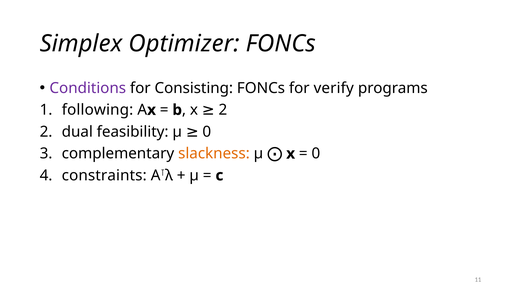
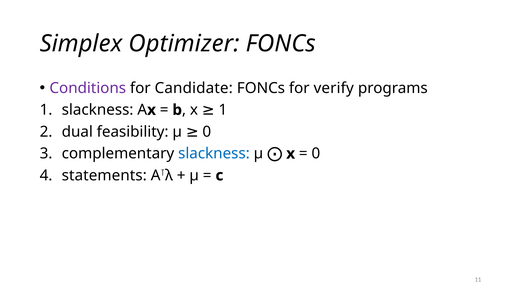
Consisting: Consisting -> Candidate
following at (98, 110): following -> slackness
x 2: 2 -> 1
slackness at (214, 154) colour: orange -> blue
constraints: constraints -> statements
